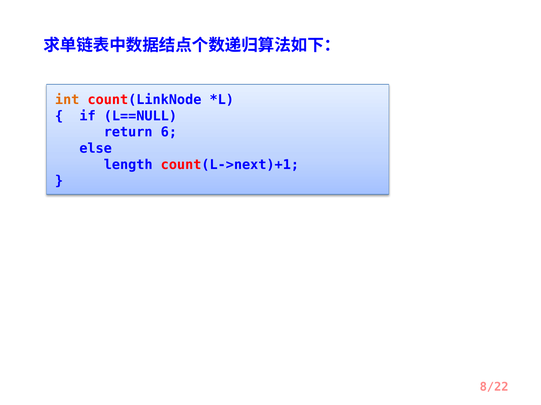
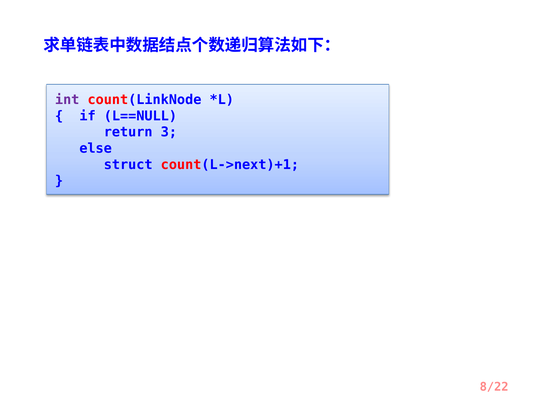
int colour: orange -> purple
6: 6 -> 3
length: length -> struct
